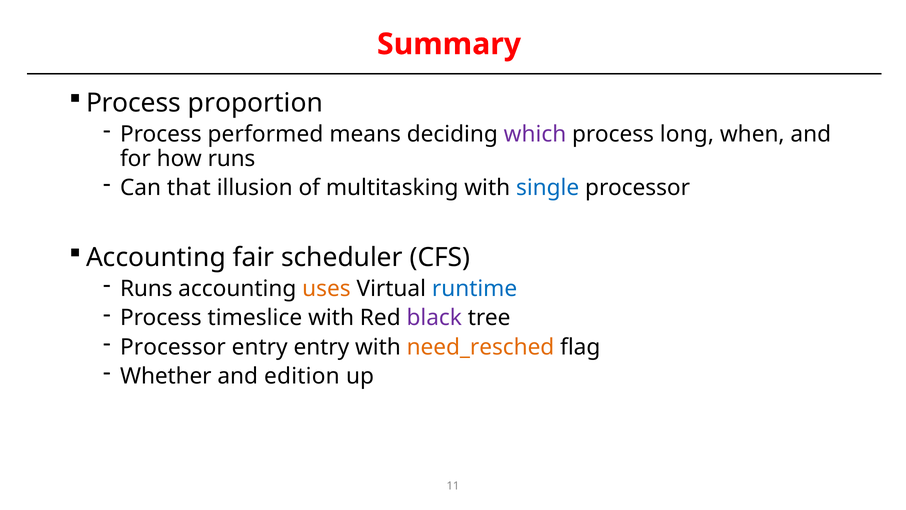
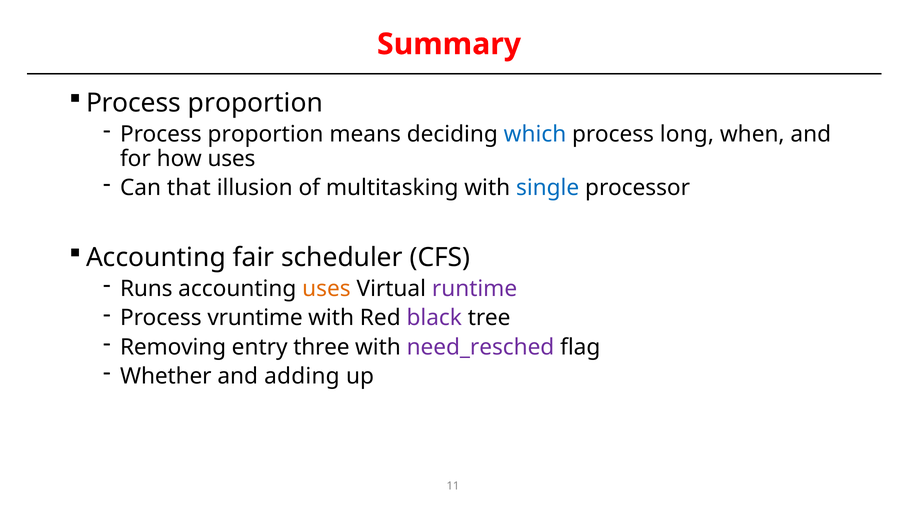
performed at (265, 134): performed -> proportion
which colour: purple -> blue
how runs: runs -> uses
runtime colour: blue -> purple
timeslice: timeslice -> vruntime
Processor at (173, 347): Processor -> Removing
entry entry: entry -> three
need_resched colour: orange -> purple
edition: edition -> adding
